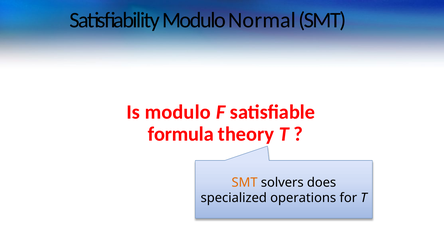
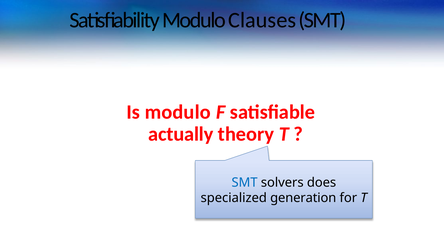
Normal: Normal -> Clauses
formula: formula -> actually
SMT at (245, 182) colour: orange -> blue
operations: operations -> generation
